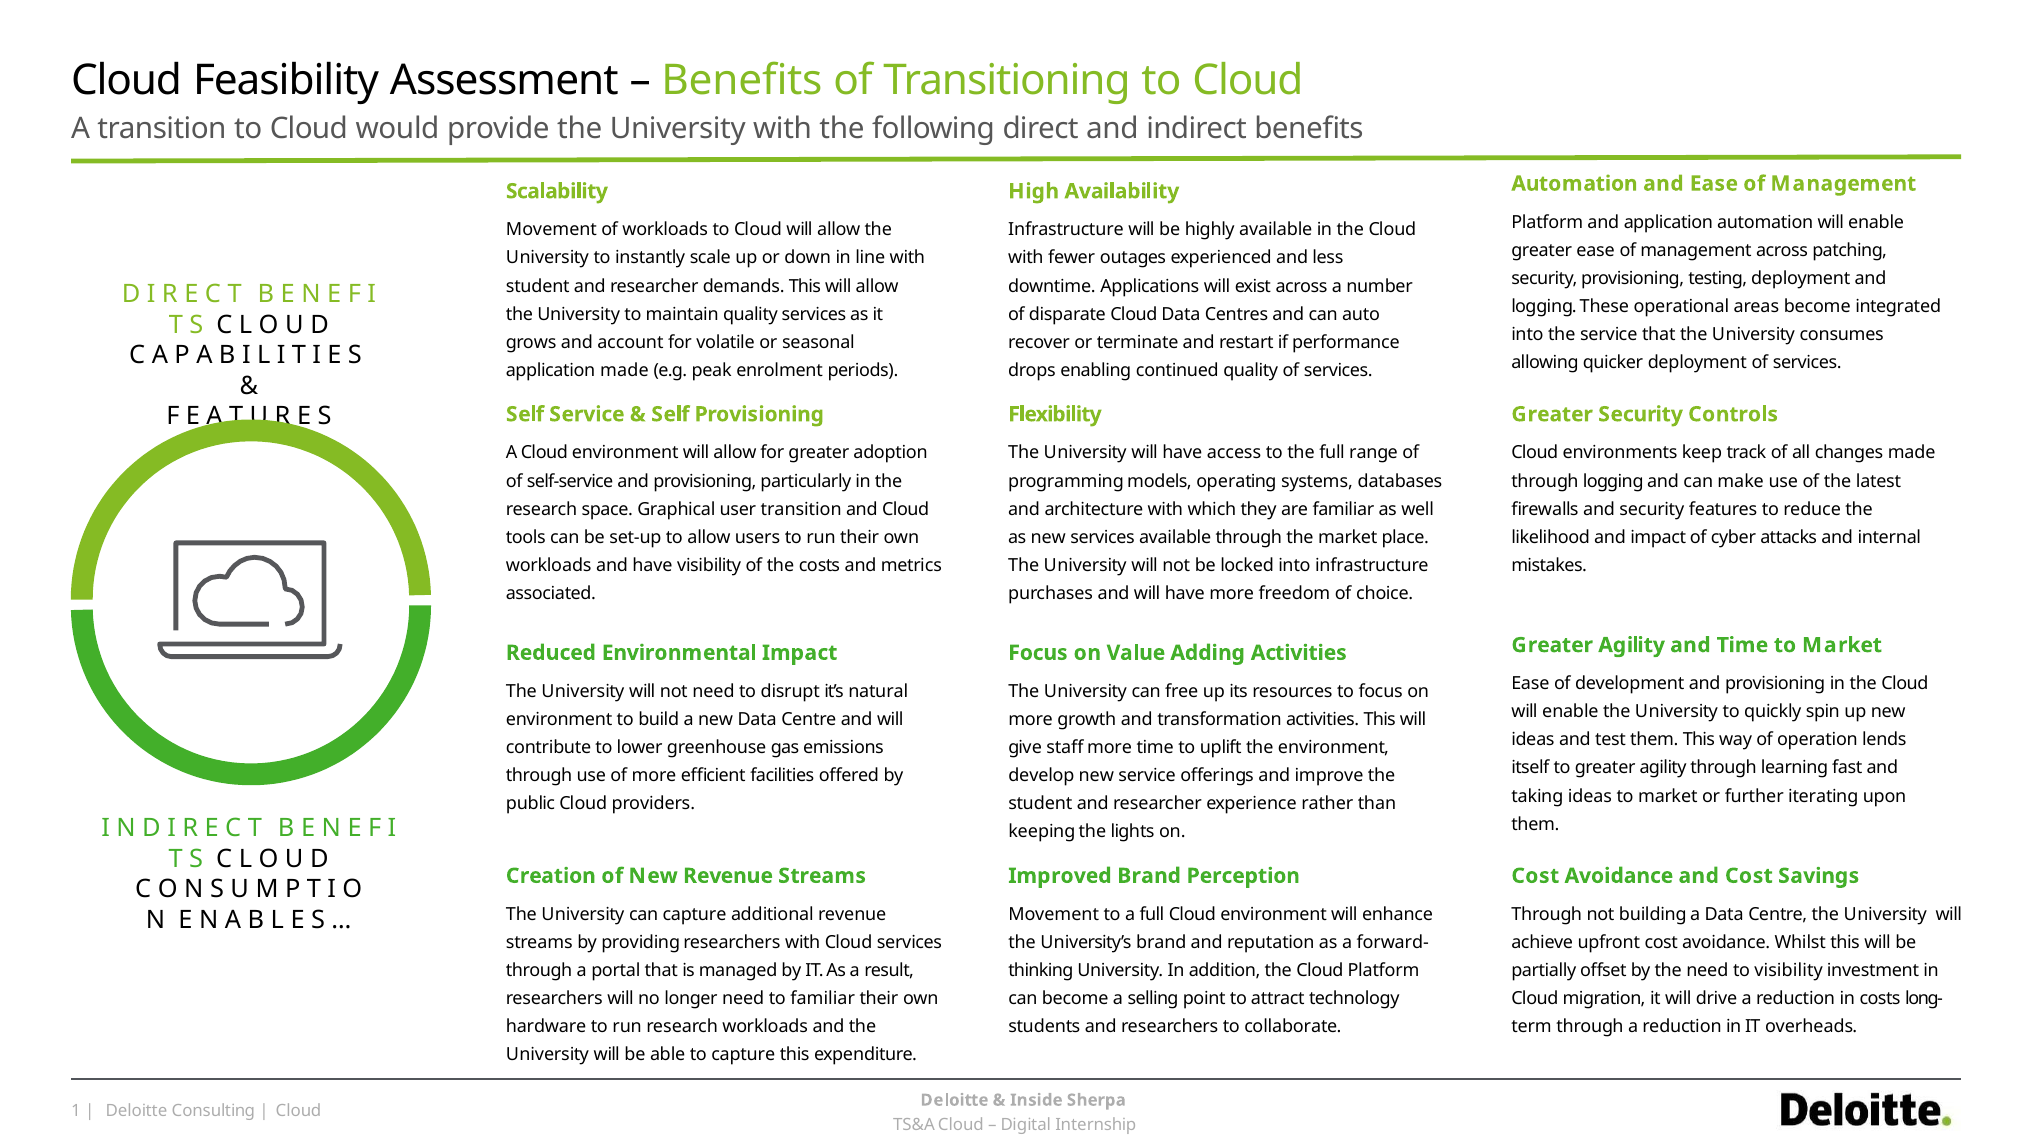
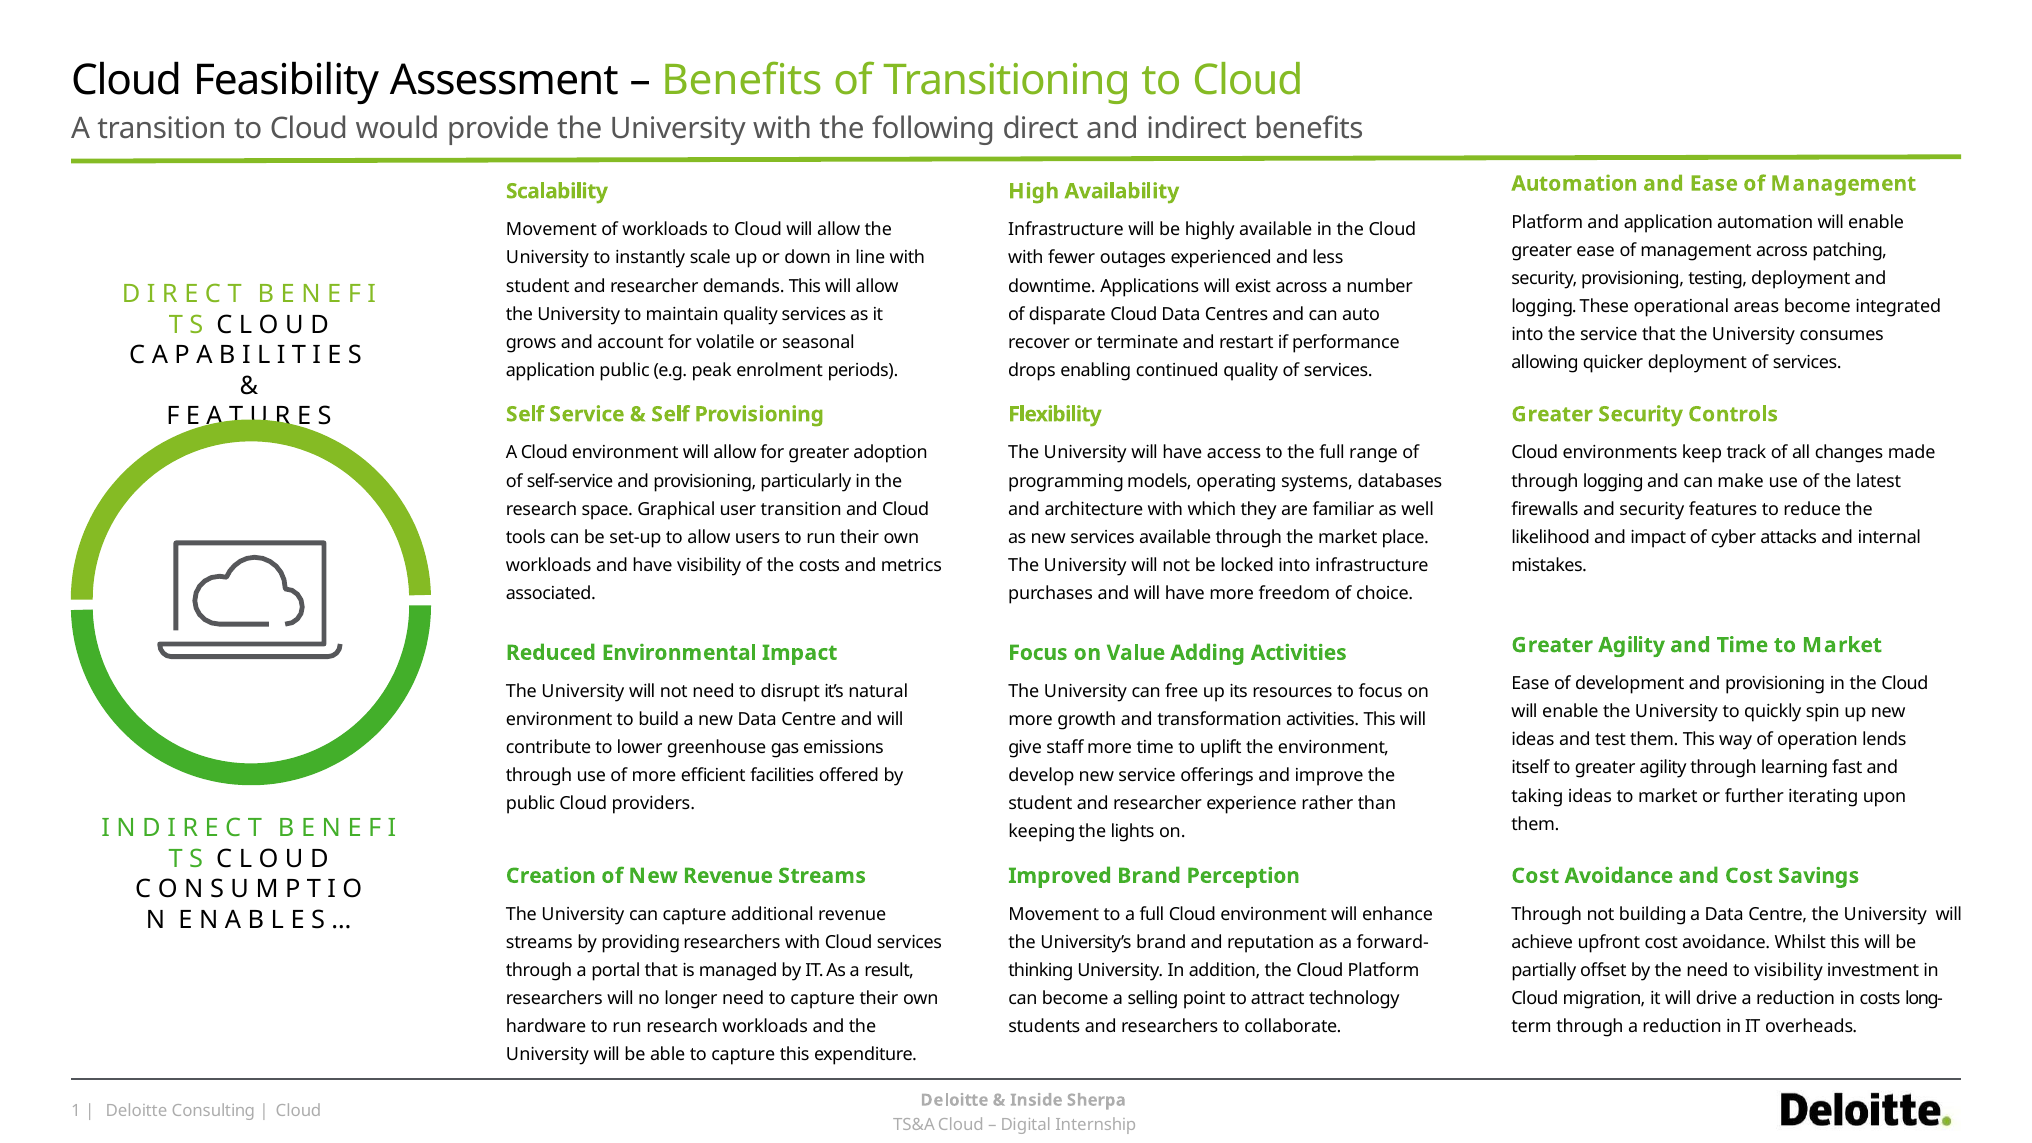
application made: made -> public
need to familiar: familiar -> capture
